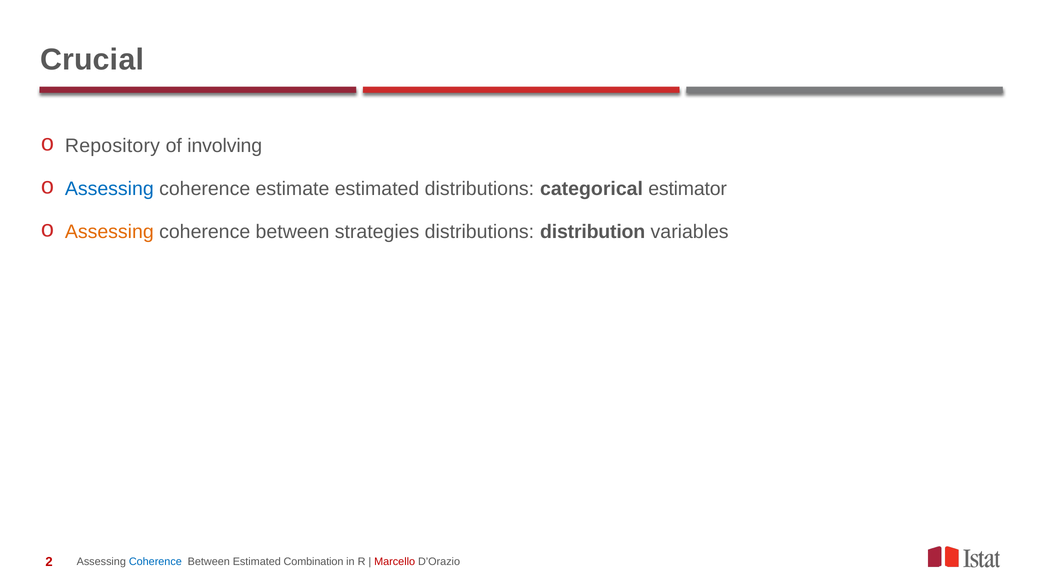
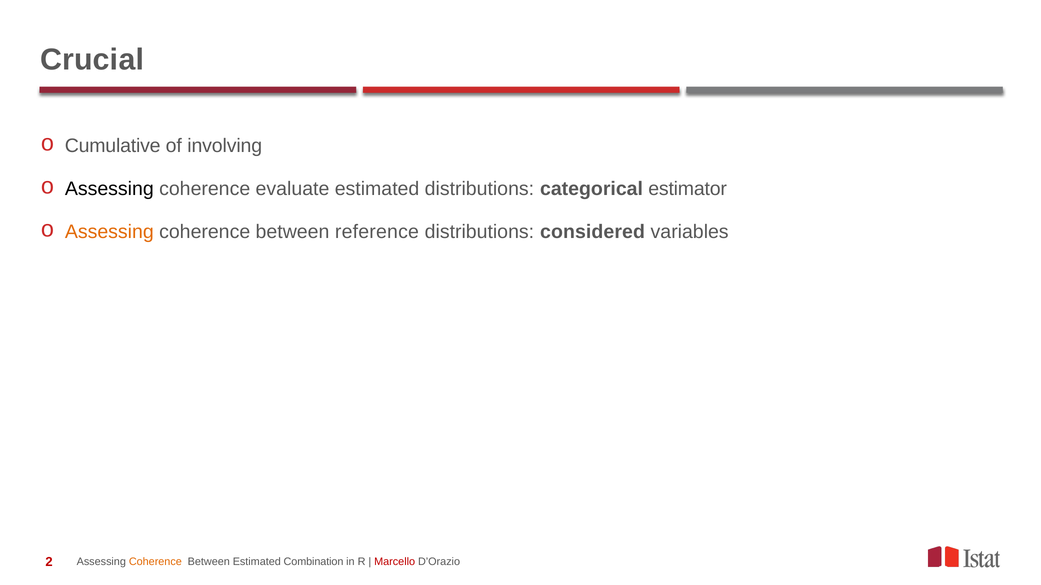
Repository: Repository -> Cumulative
Assessing at (109, 189) colour: blue -> black
estimate: estimate -> evaluate
strategies: strategies -> reference
distribution: distribution -> considered
Coherence at (155, 562) colour: blue -> orange
